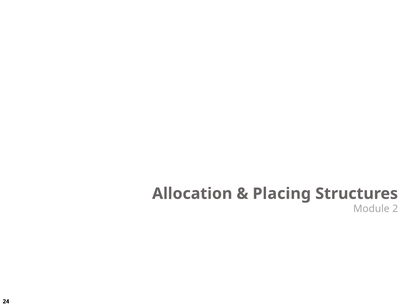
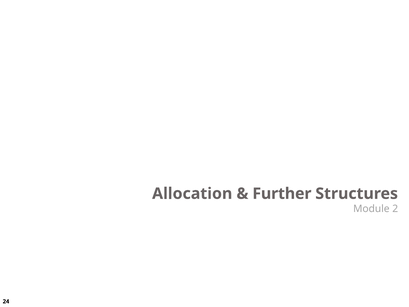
Placing: Placing -> Further
